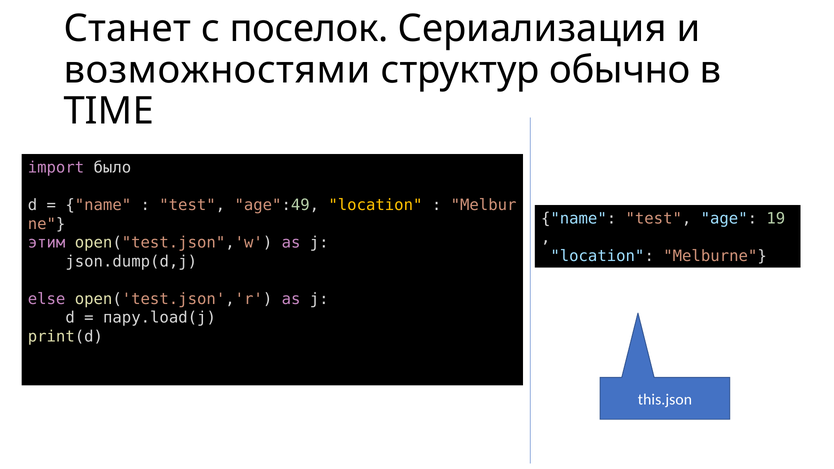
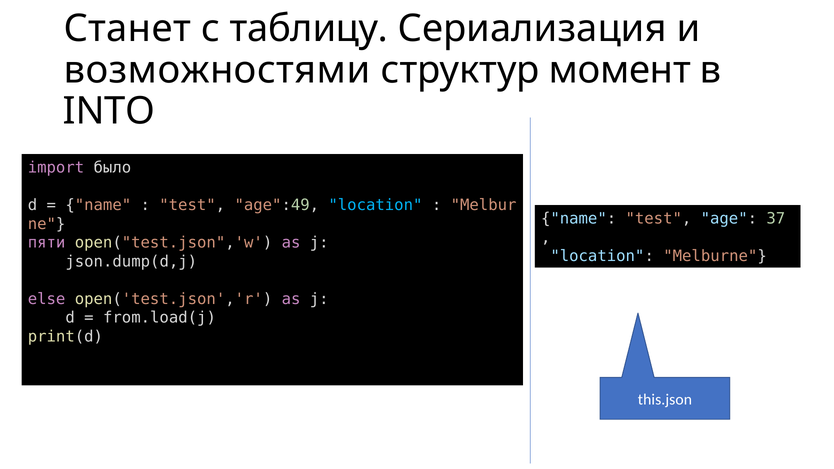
поселок: поселок -> таблицу
обычно: обычно -> момент
TIME: TIME -> INTO
location at (375, 205) colour: yellow -> light blue
19: 19 -> 37
этим: этим -> пяти
пару.load(j: пару.load(j -> from.load(j
